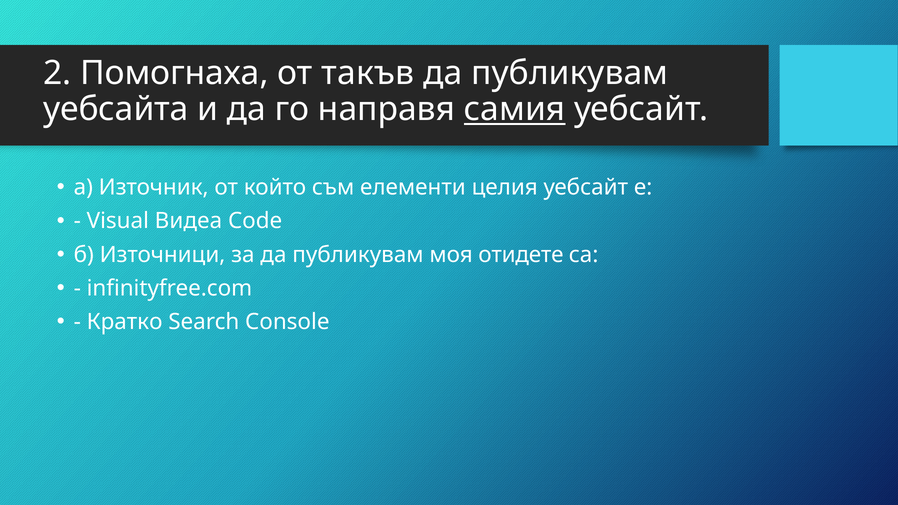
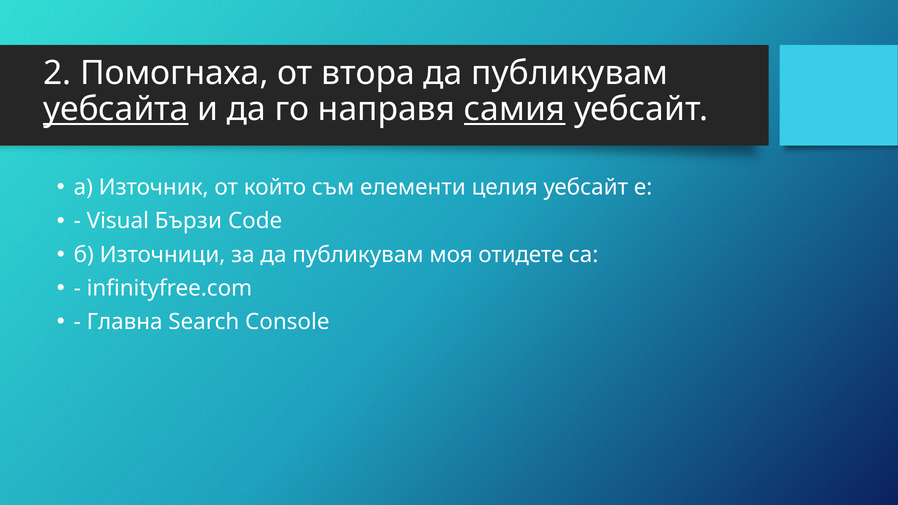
такъв: такъв -> втора
уебсайта underline: none -> present
Видеа: Видеа -> Бързи
Кратко: Кратко -> Главна
